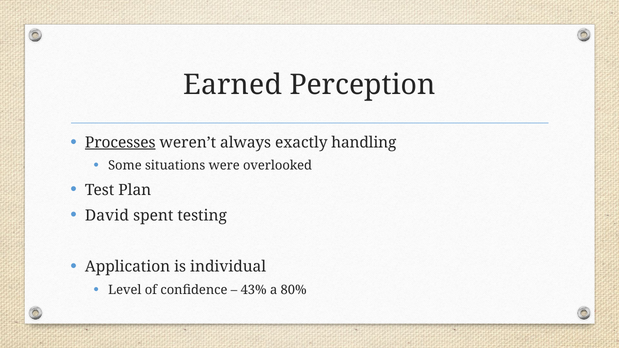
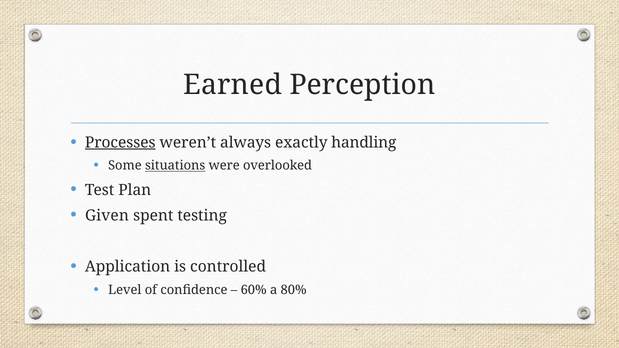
situations underline: none -> present
David: David -> Given
individual: individual -> controlled
43%: 43% -> 60%
